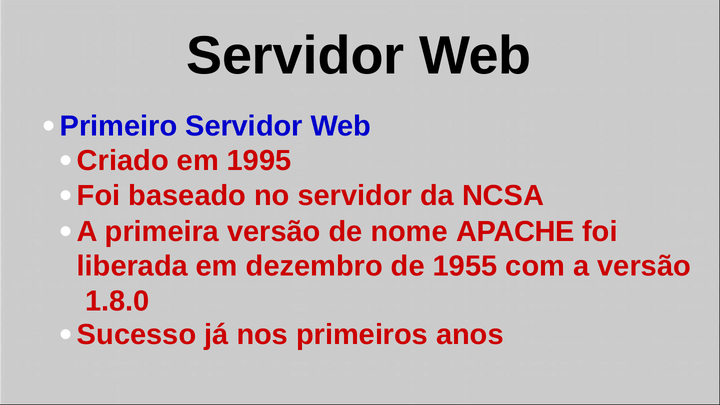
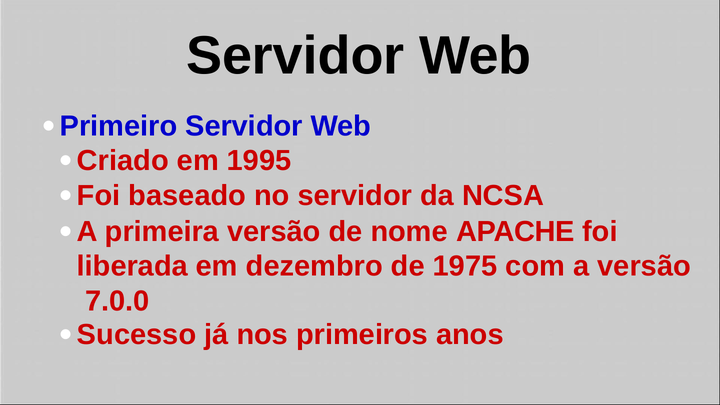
1955: 1955 -> 1975
1.8.0: 1.8.0 -> 7.0.0
